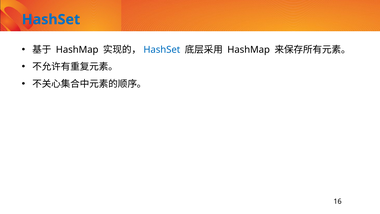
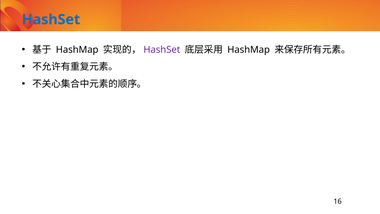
HashSet at (162, 50) colour: blue -> purple
